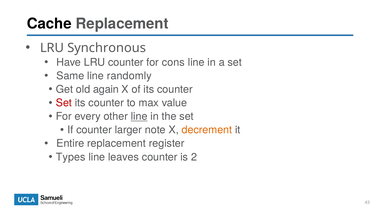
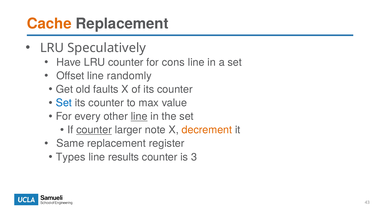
Cache colour: black -> orange
Synchronous: Synchronous -> Speculatively
Same: Same -> Offset
again: again -> faults
Set at (64, 103) colour: red -> blue
counter at (94, 130) underline: none -> present
Entire: Entire -> Same
leaves: leaves -> results
2: 2 -> 3
